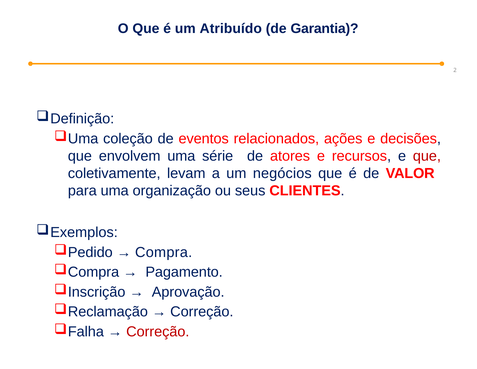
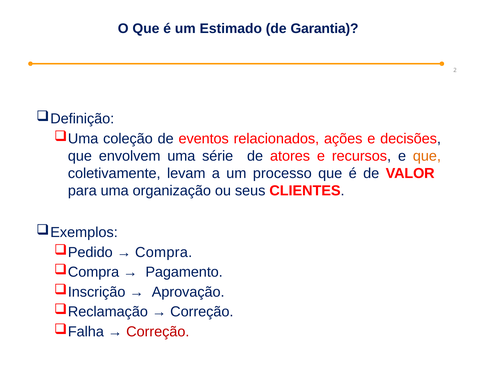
Atribuído: Atribuído -> Estimado
que at (427, 156) colour: red -> orange
negócios: negócios -> processo
